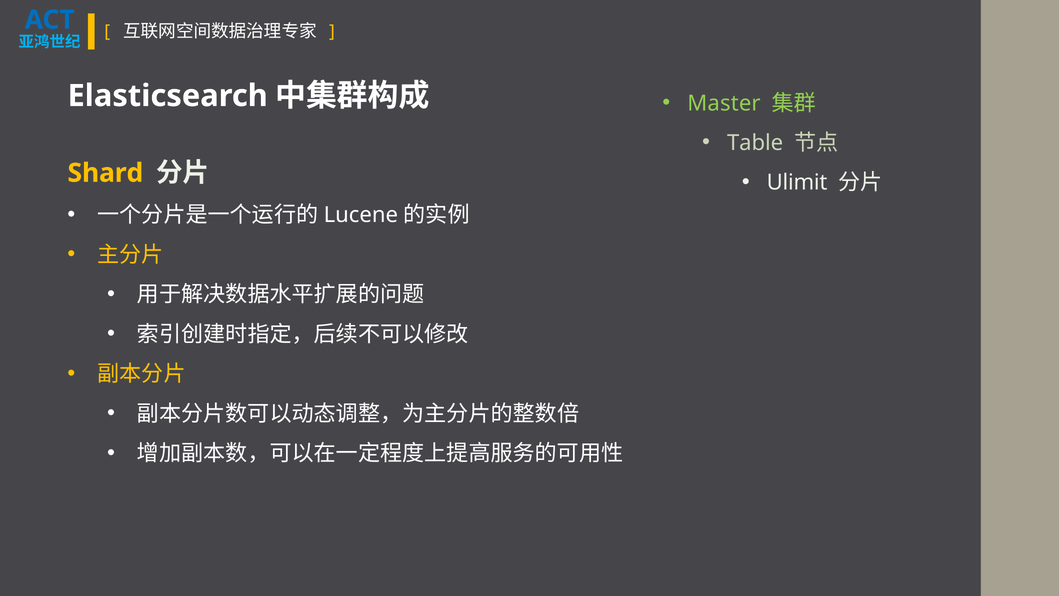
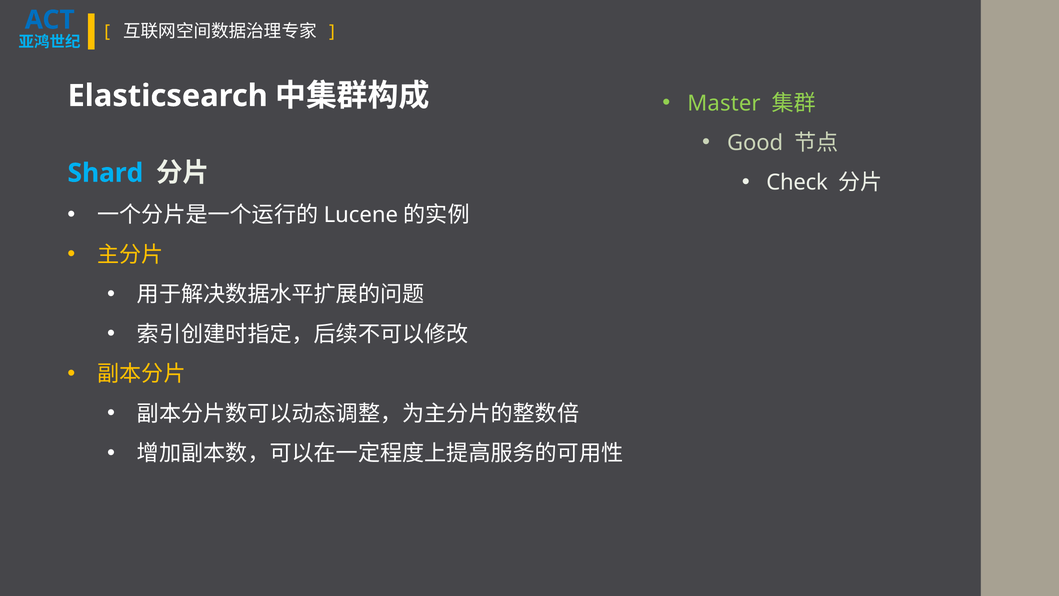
Table: Table -> Good
Shard colour: yellow -> light blue
Ulimit: Ulimit -> Check
